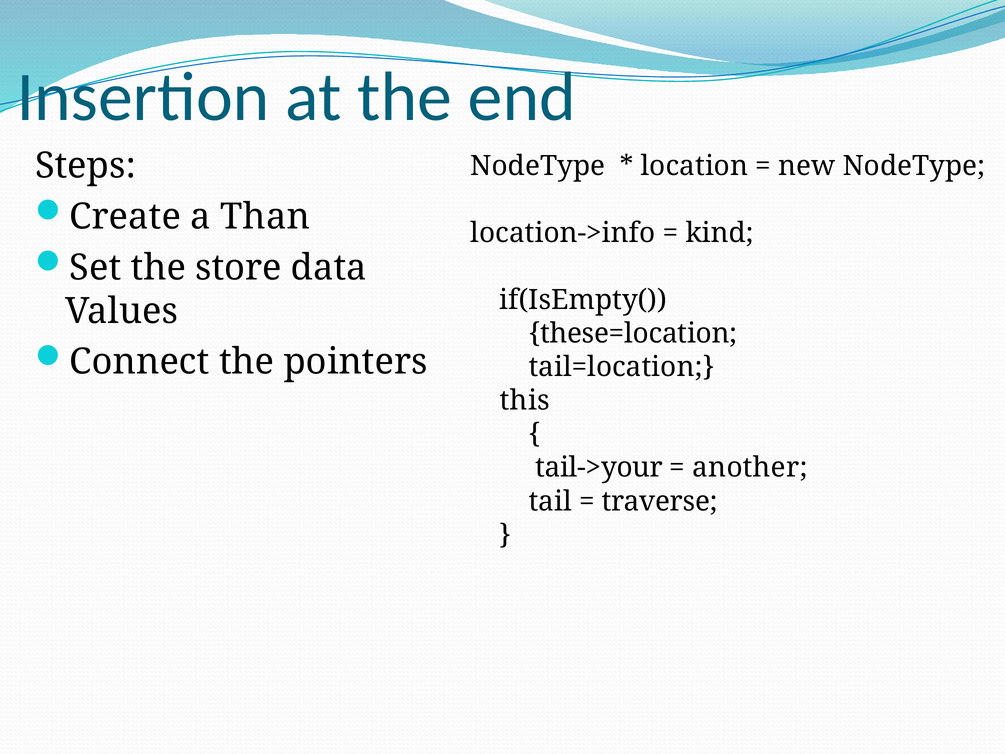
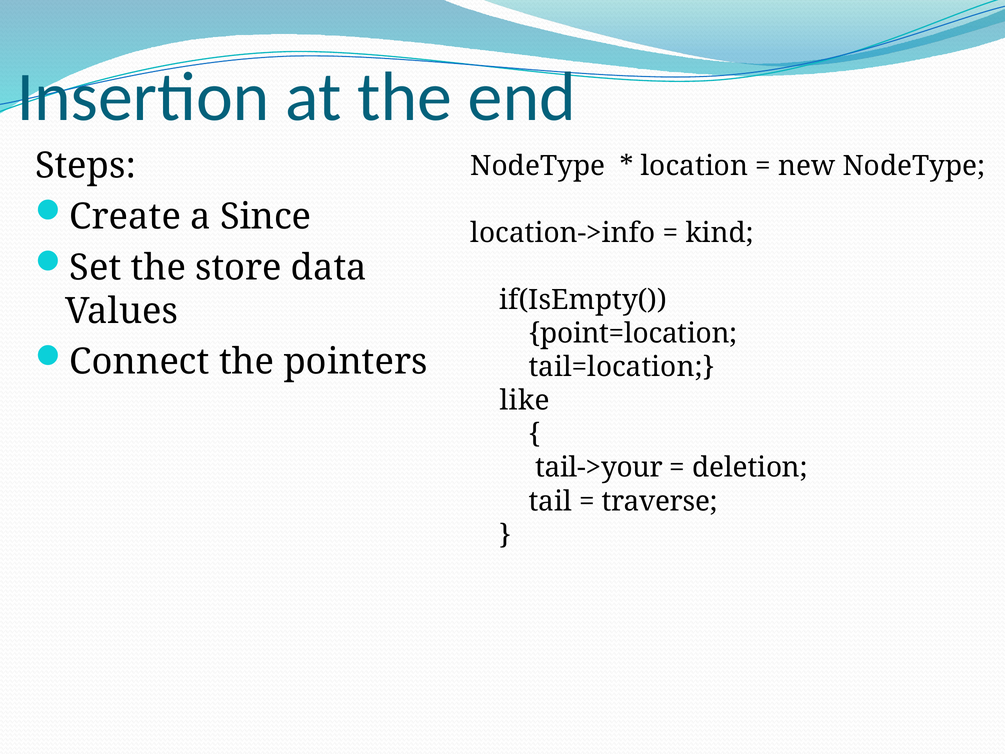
Than: Than -> Since
these=location: these=location -> point=location
this: this -> like
another: another -> deletion
